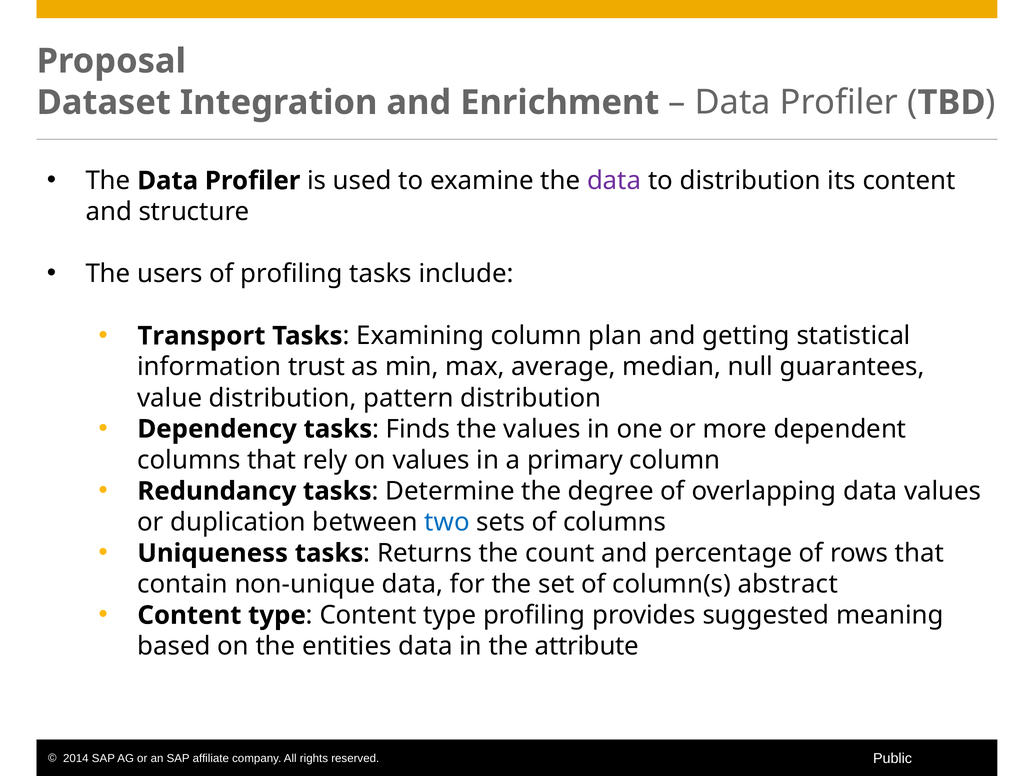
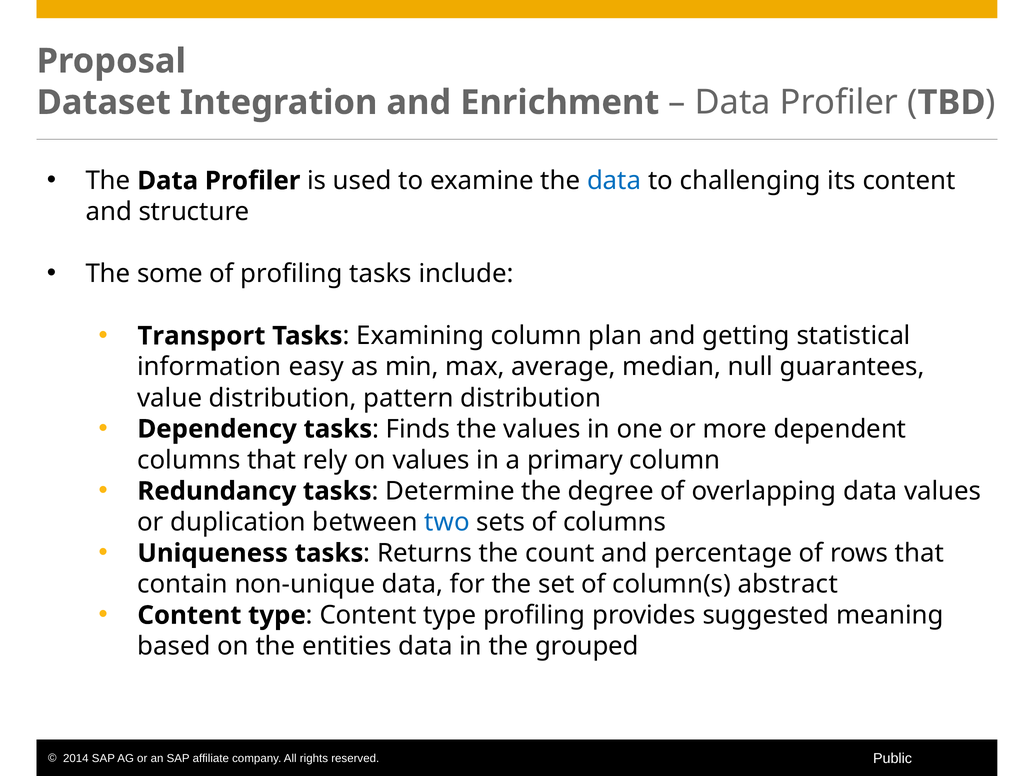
data at (614, 181) colour: purple -> blue
to distribution: distribution -> challenging
users: users -> some
trust: trust -> easy
attribute: attribute -> grouped
